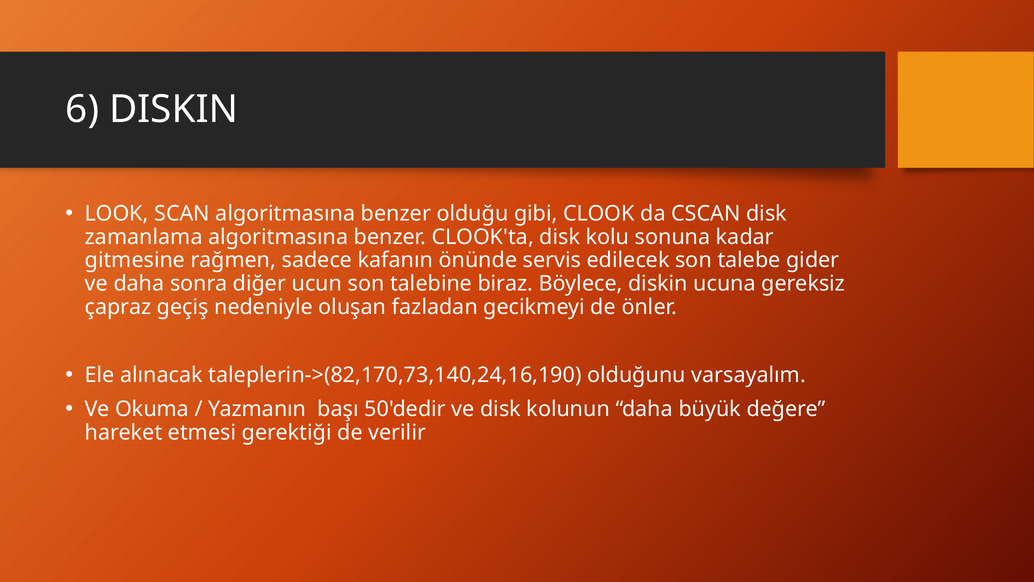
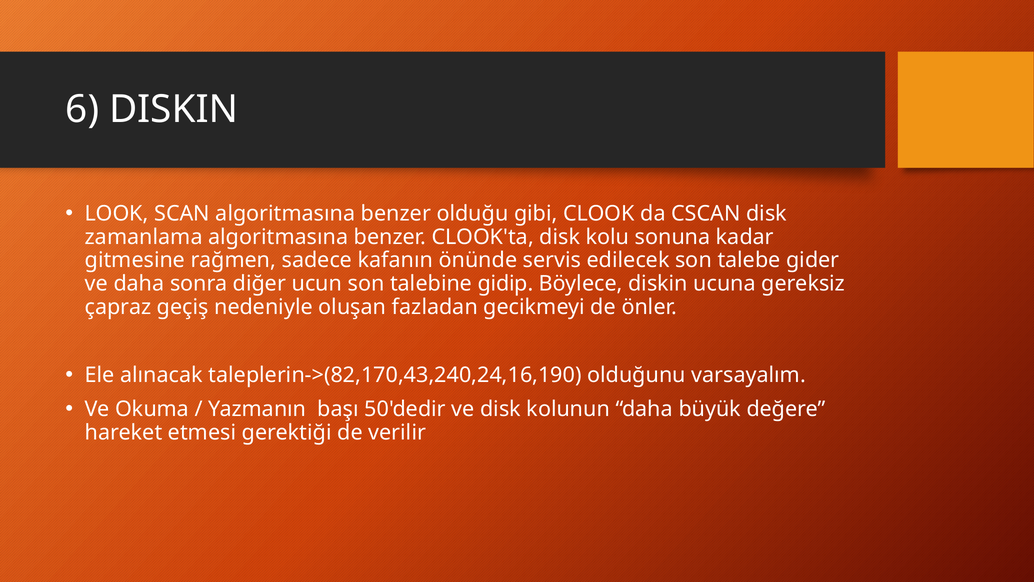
biraz: biraz -> gidip
taleplerin->(82,170,73,140,24,16,190: taleplerin->(82,170,73,140,24,16,190 -> taleplerin->(82,170,43,240,24,16,190
